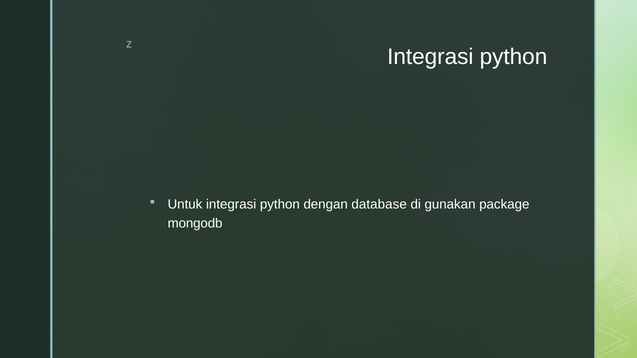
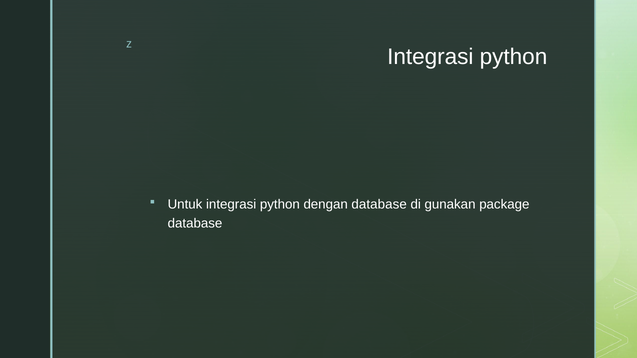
mongodb at (195, 224): mongodb -> database
